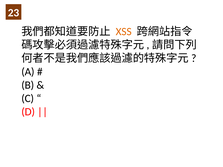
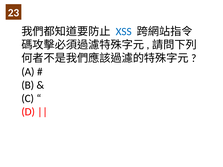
XSS colour: orange -> blue
